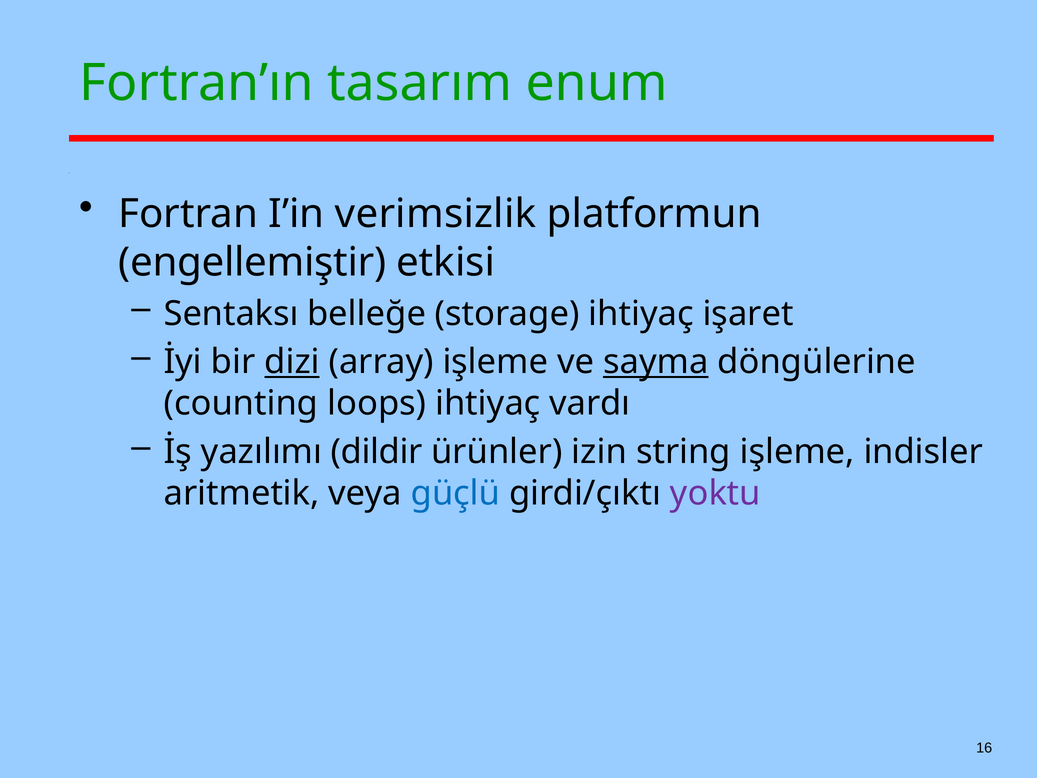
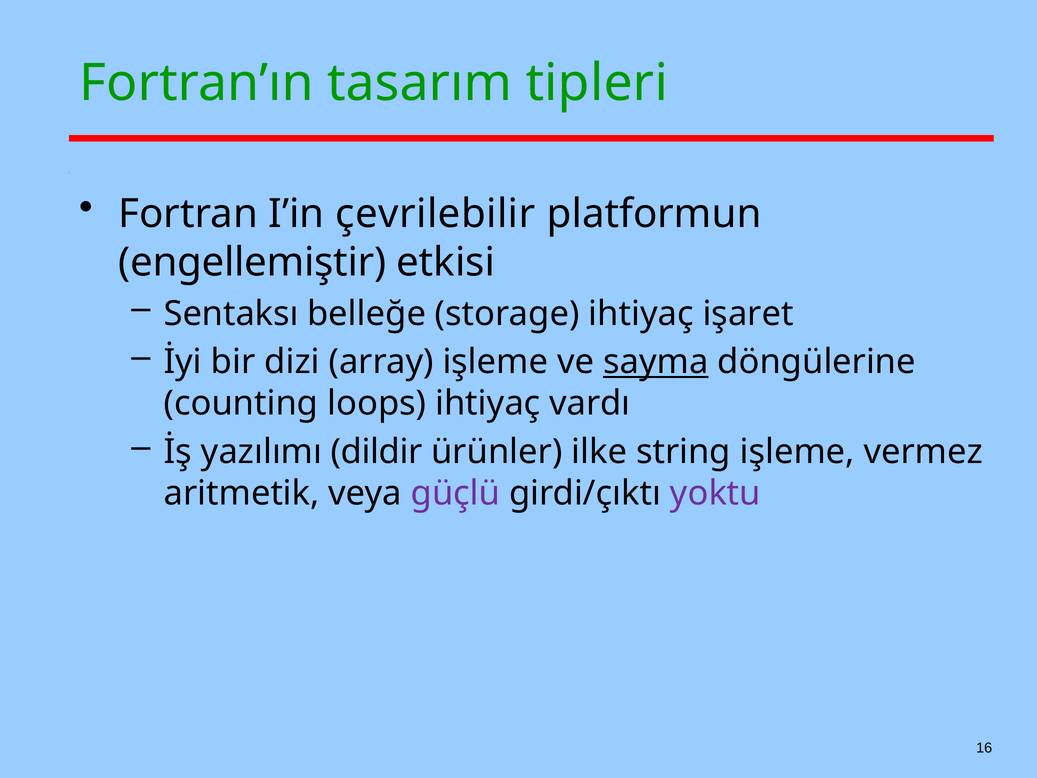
enum: enum -> tipleri
verimsizlik: verimsizlik -> çevrilebilir
dizi underline: present -> none
izin: izin -> ilke
indisler: indisler -> vermez
güçlü colour: blue -> purple
